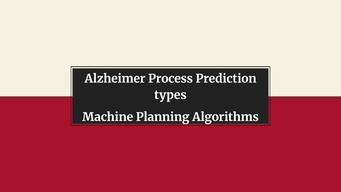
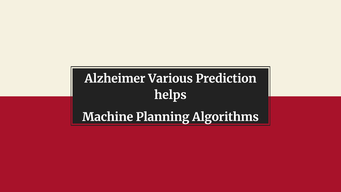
Process: Process -> Various
types: types -> helps
